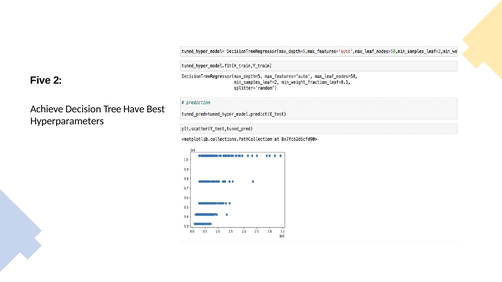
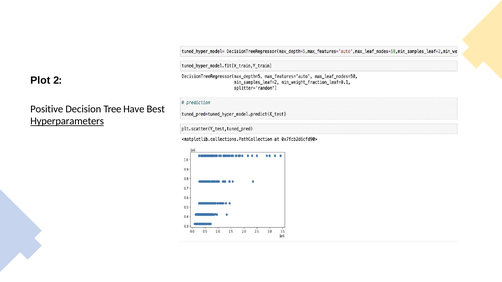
Five: Five -> Plot
Achieve: Achieve -> Positive
Hyperparameters underline: none -> present
